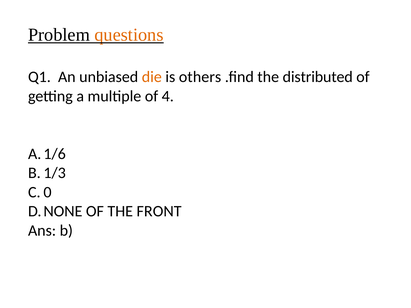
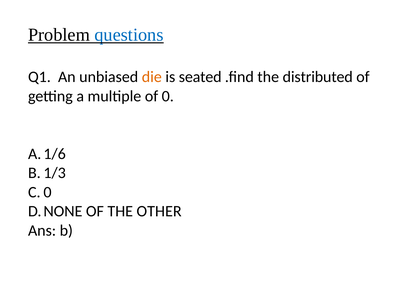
questions colour: orange -> blue
others: others -> seated
4: 4 -> 0
FRONT: FRONT -> OTHER
